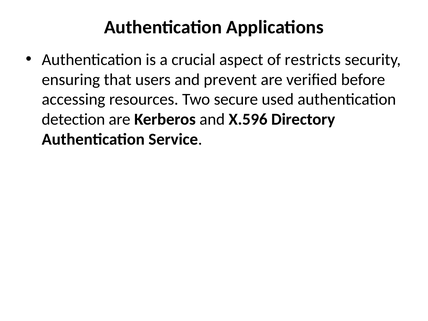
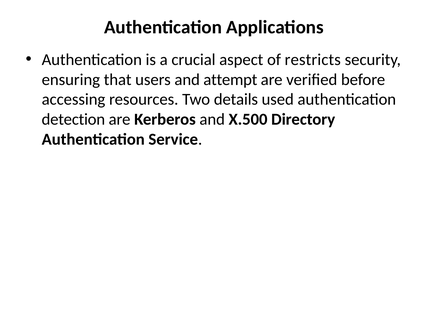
prevent: prevent -> attempt
secure: secure -> details
X.596: X.596 -> X.500
